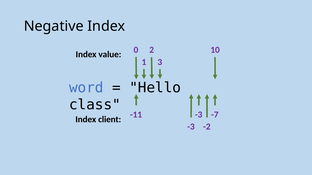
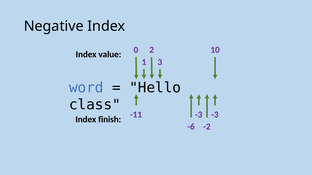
-7 at (215, 115): -7 -> -3
client: client -> finish
-3 at (191, 127): -3 -> -6
